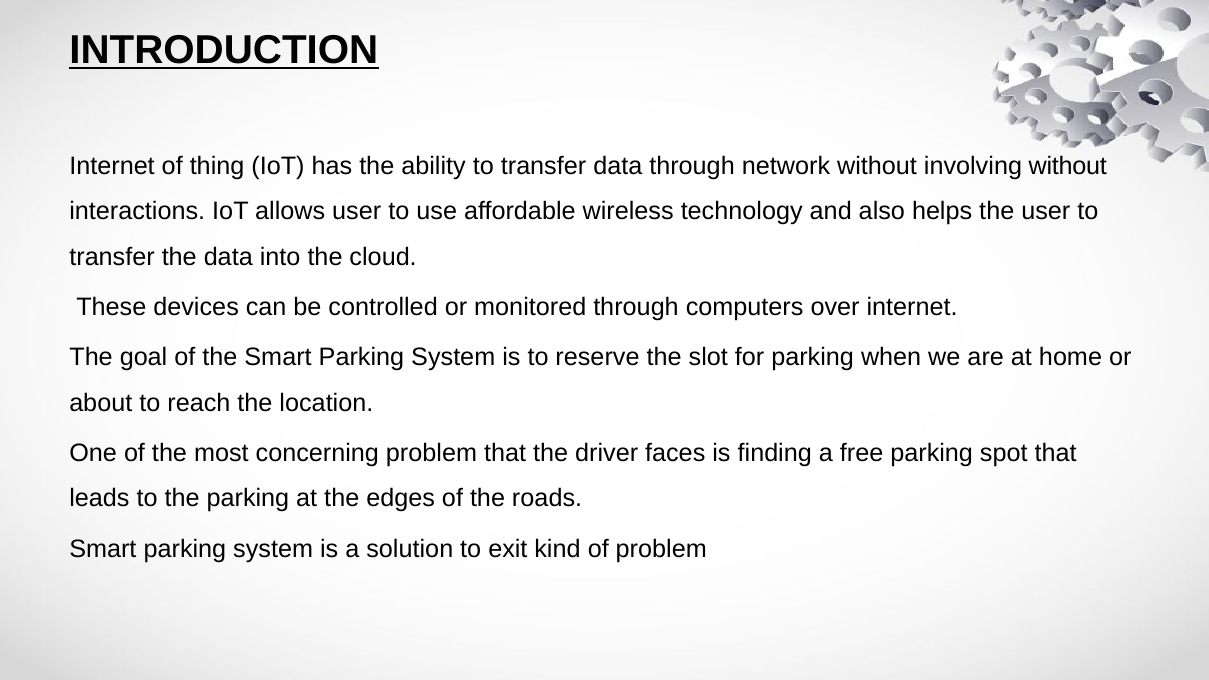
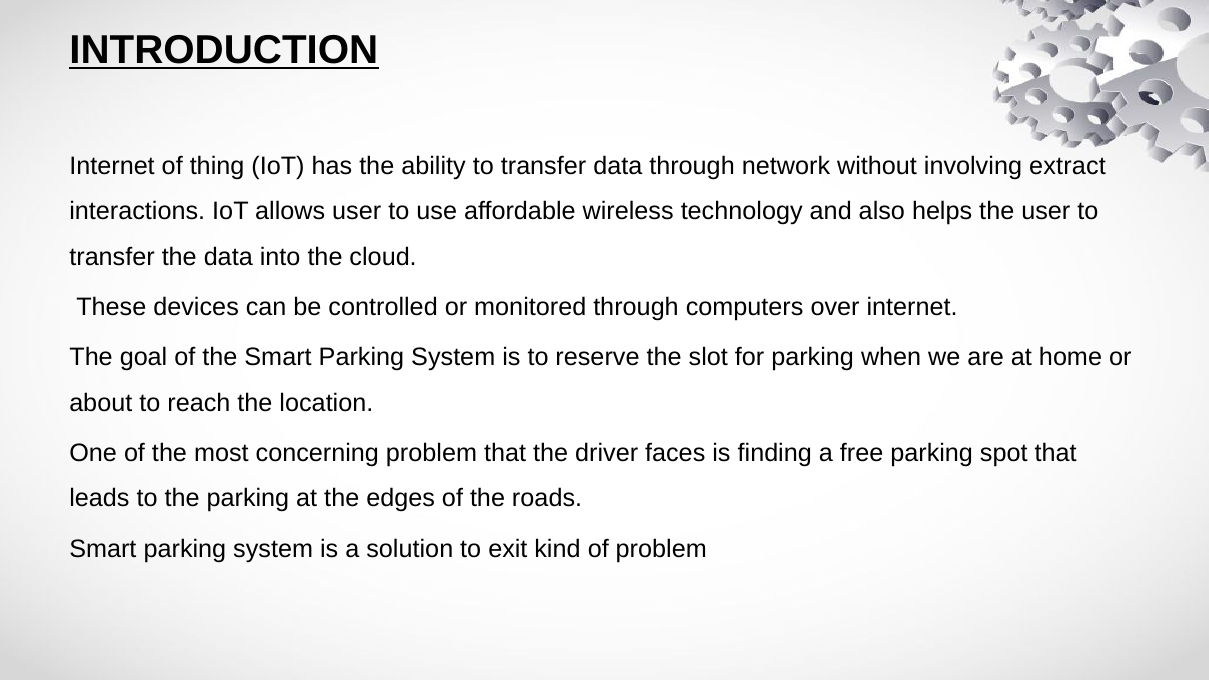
involving without: without -> extract
